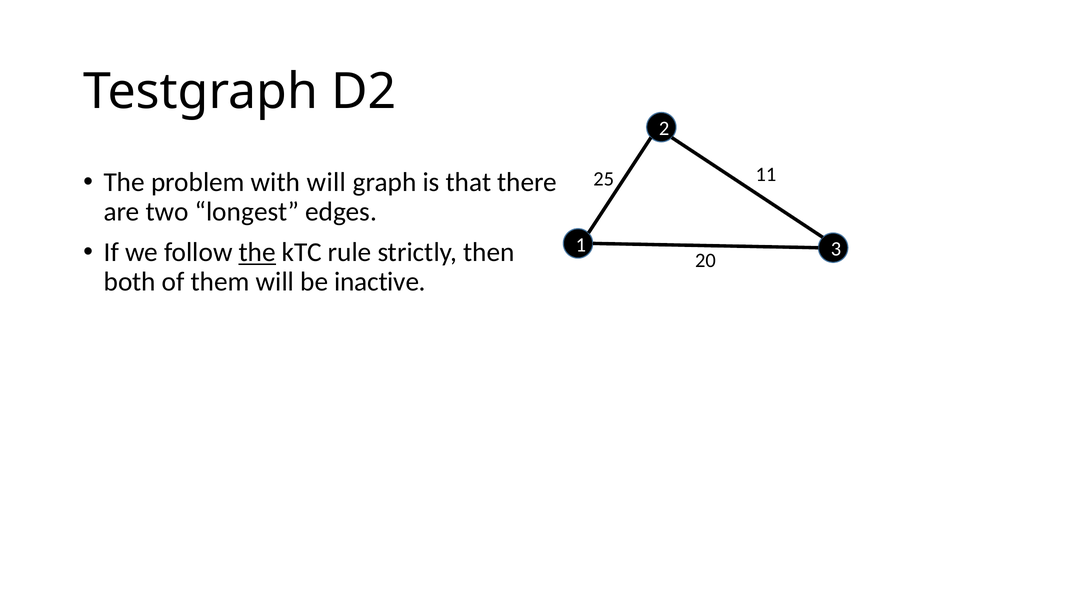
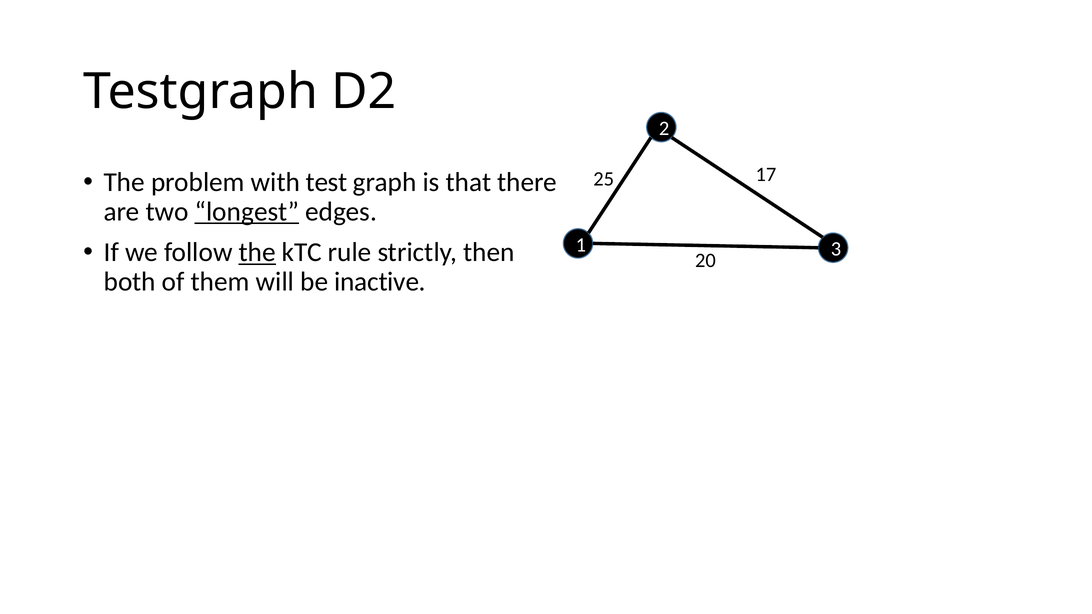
with will: will -> test
11: 11 -> 17
longest underline: none -> present
